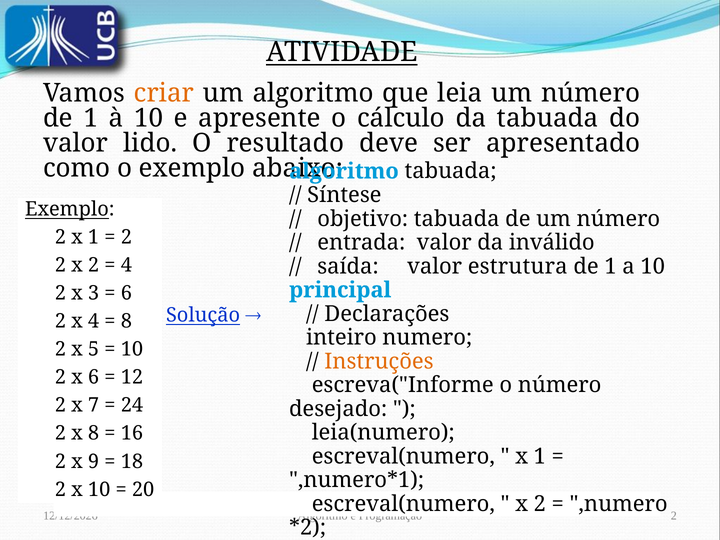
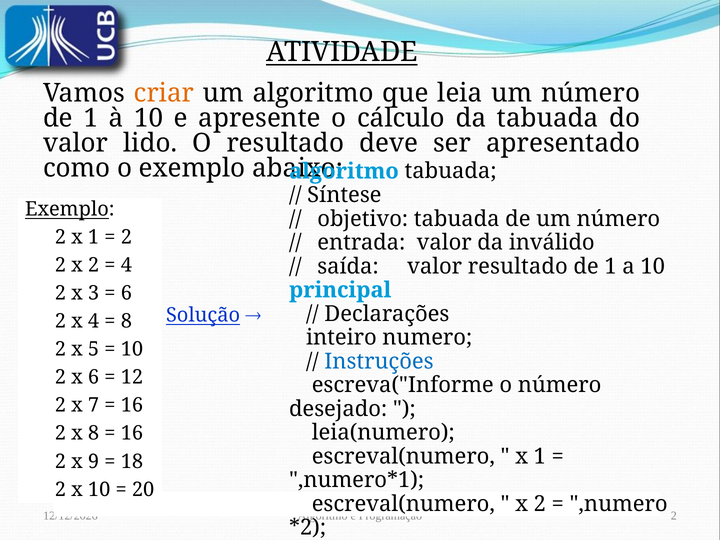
valor estrutura: estrutura -> resultado
Instruções colour: orange -> blue
24 at (132, 405): 24 -> 16
